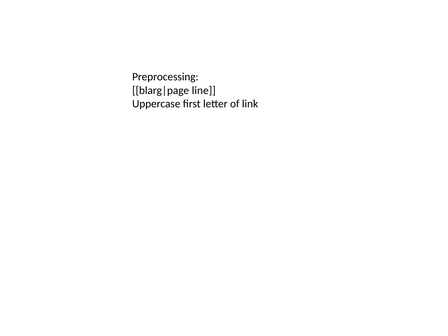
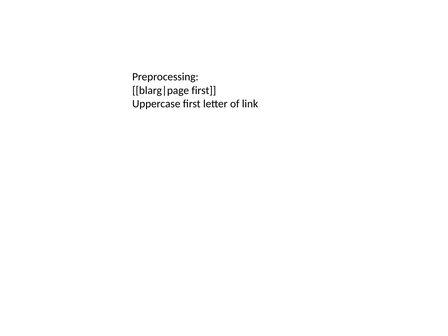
line at (204, 90): line -> first
